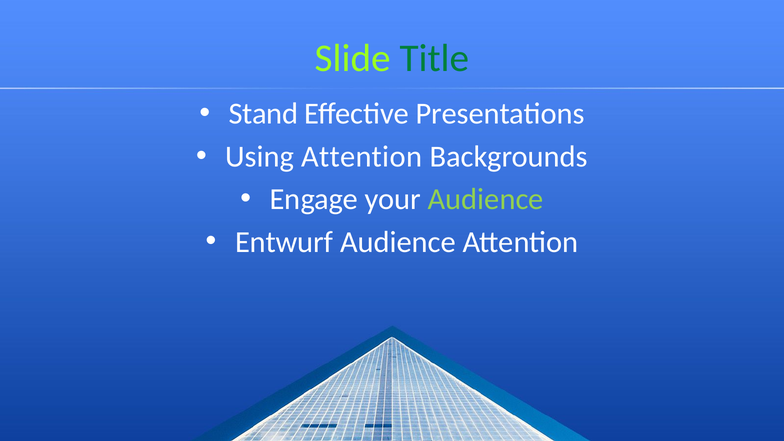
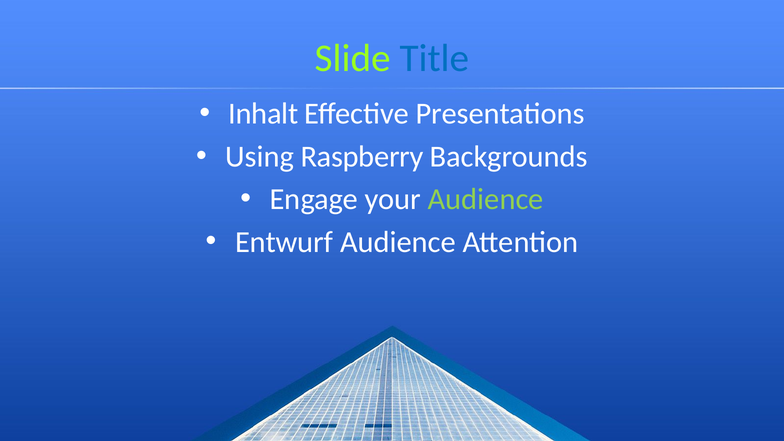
Title colour: green -> blue
Stand: Stand -> Inhalt
Using Attention: Attention -> Raspberry
